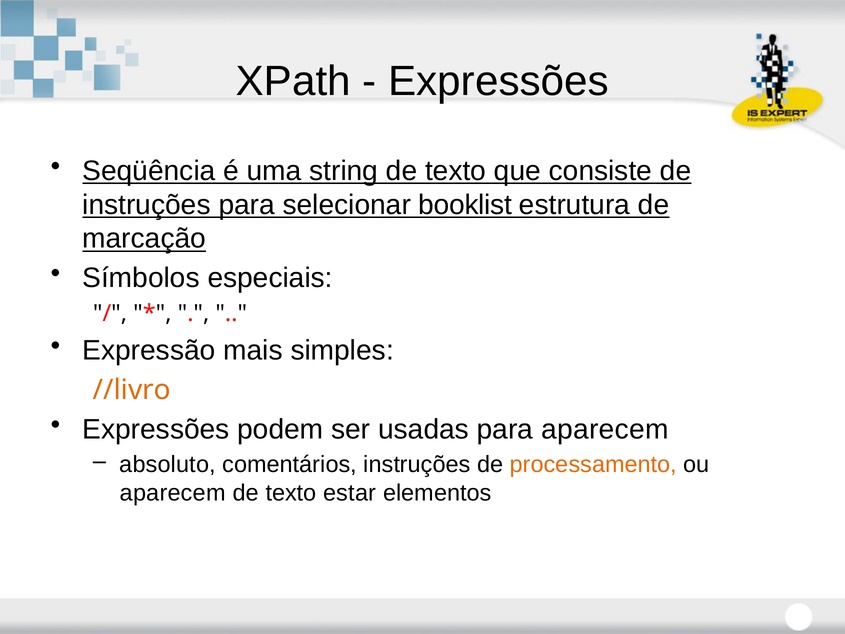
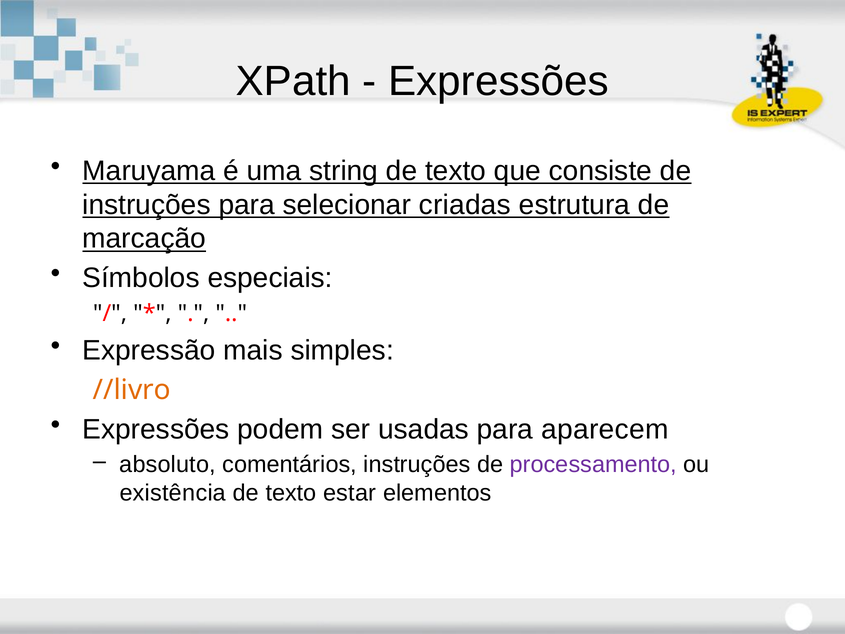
Seqüência: Seqüência -> Maruyama
booklist: booklist -> criadas
processamento colour: orange -> purple
aparecem at (173, 493): aparecem -> existência
